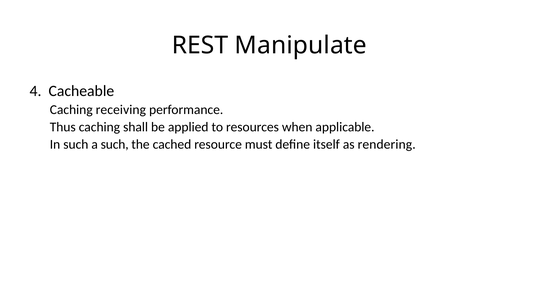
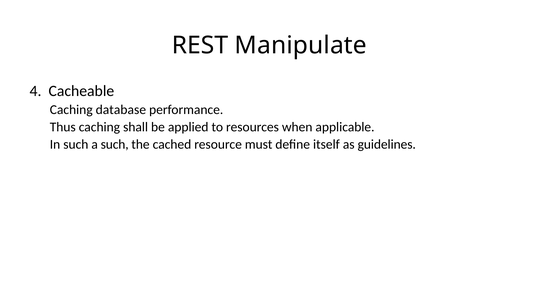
receiving: receiving -> database
rendering: rendering -> guidelines
